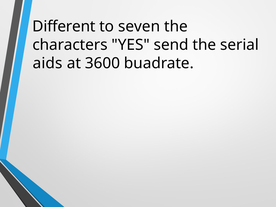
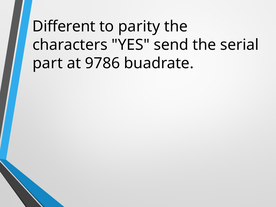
seven: seven -> parity
aids: aids -> part
3600: 3600 -> 9786
